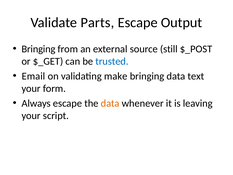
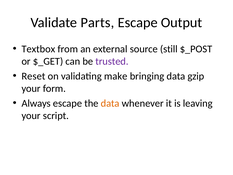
Bringing at (38, 49): Bringing -> Textbox
trusted colour: blue -> purple
Email: Email -> Reset
text: text -> gzip
